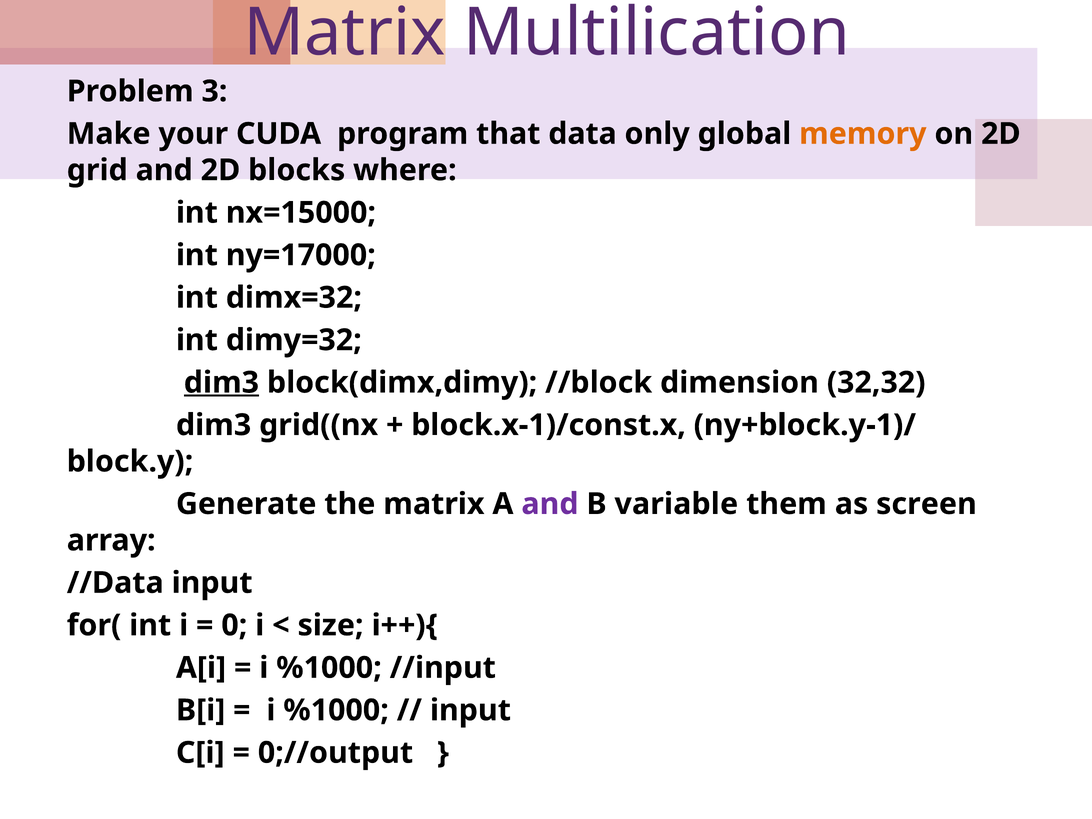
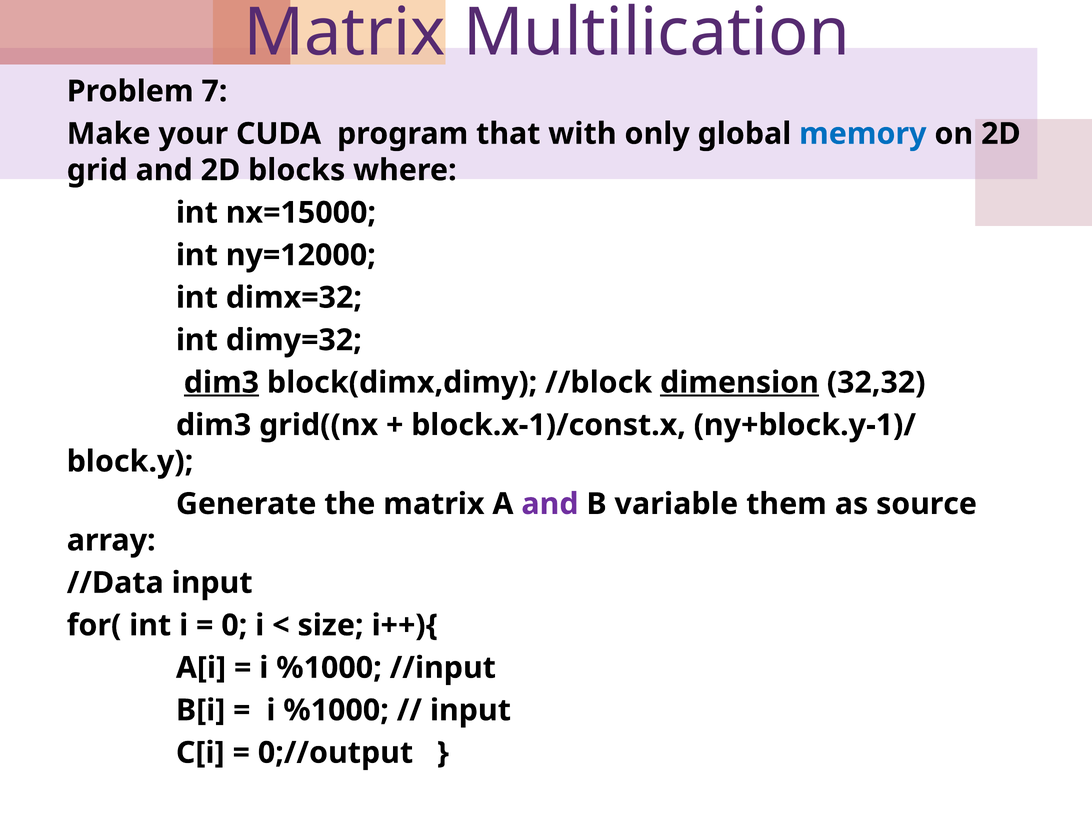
3: 3 -> 7
data: data -> with
memory colour: orange -> blue
ny=17000: ny=17000 -> ny=12000
dimension underline: none -> present
screen: screen -> source
